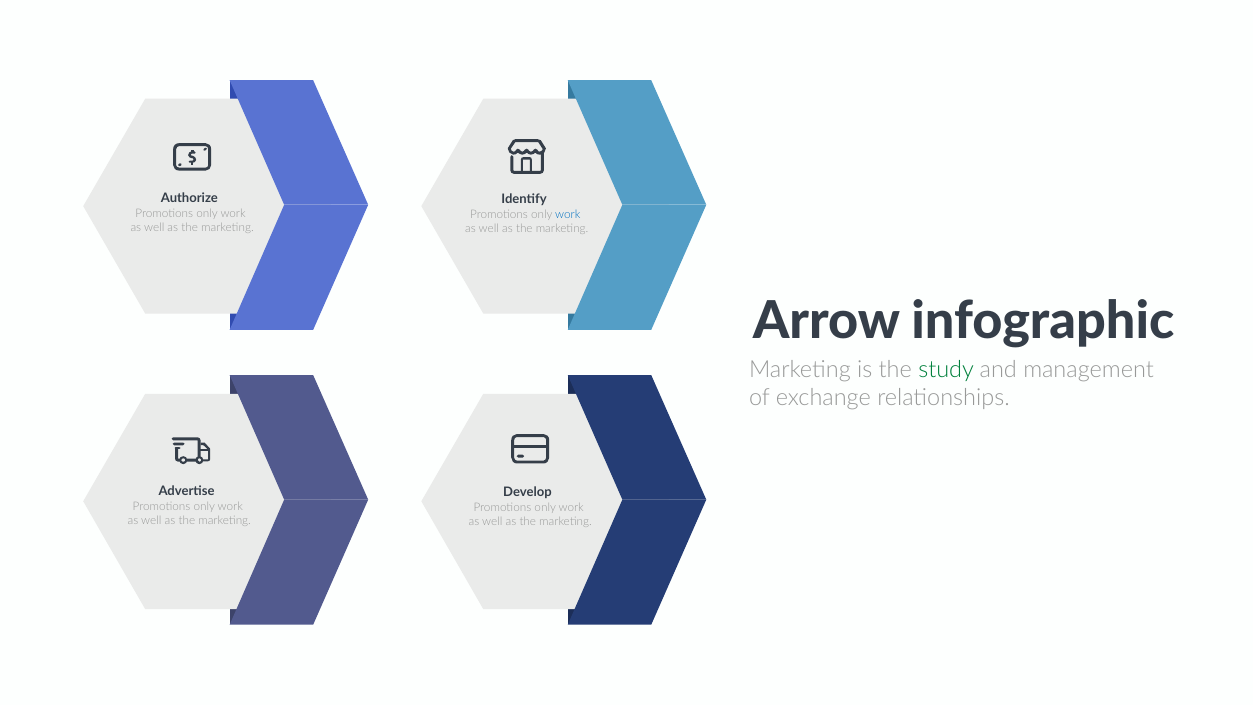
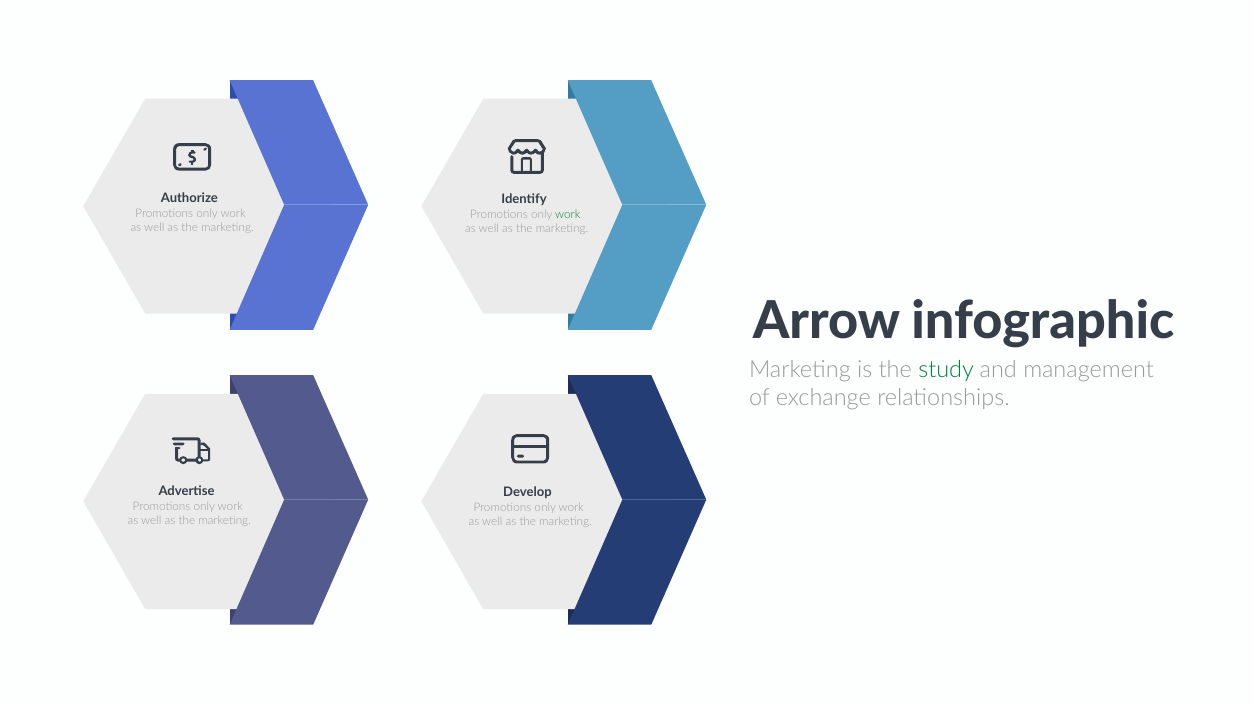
work at (568, 215) colour: blue -> green
